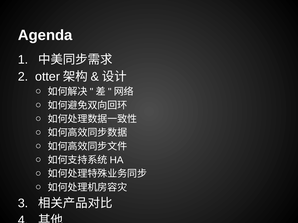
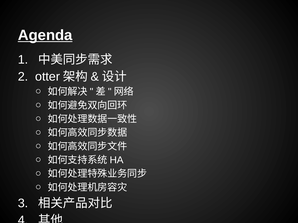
Agenda underline: none -> present
